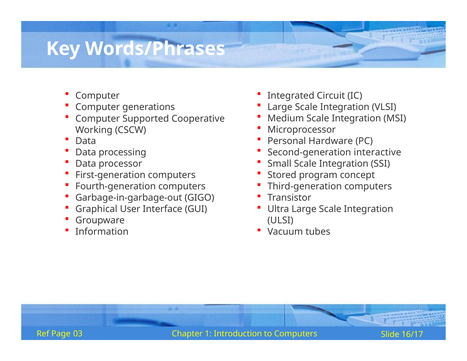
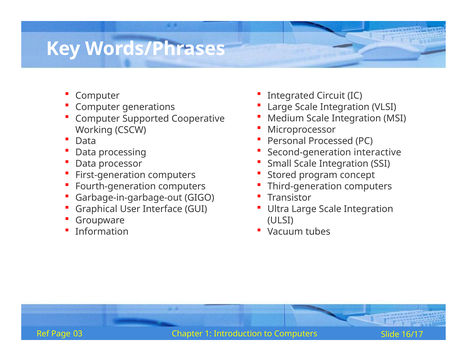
Hardware: Hardware -> Processed
